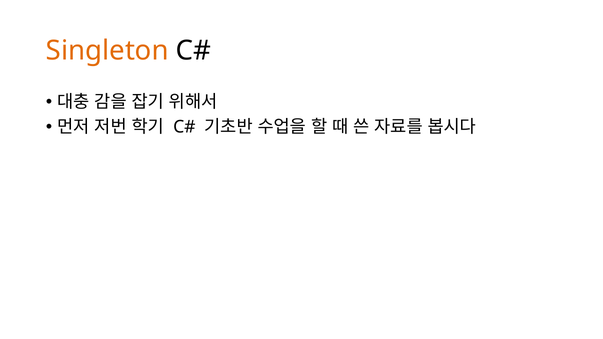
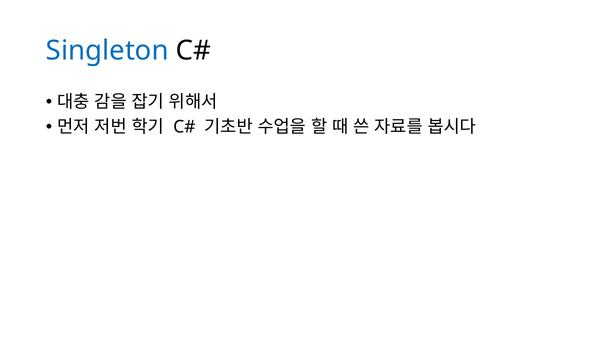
Singleton colour: orange -> blue
